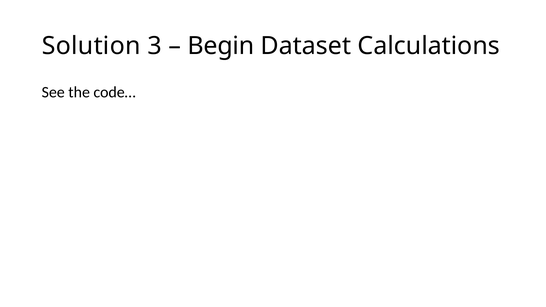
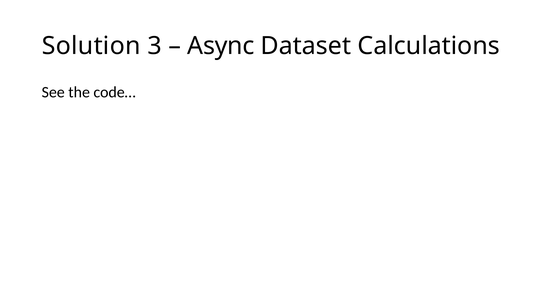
Begin: Begin -> Async
